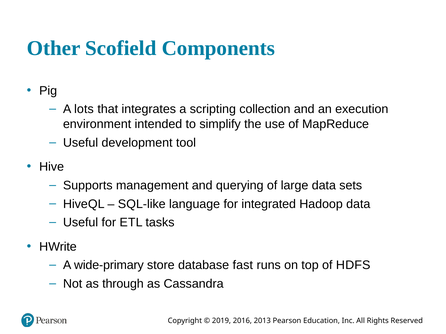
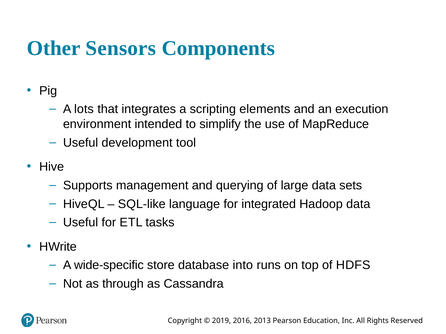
Scofield: Scofield -> Sensors
collection: collection -> elements
wide-primary: wide-primary -> wide-specific
fast: fast -> into
